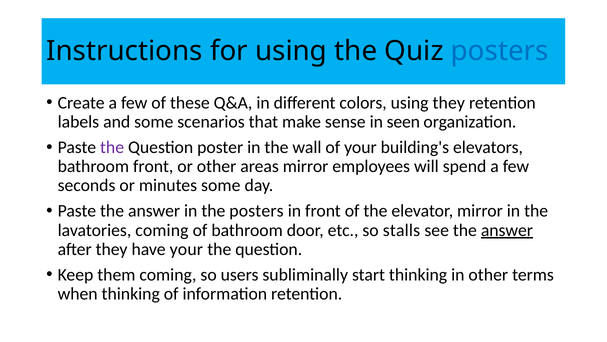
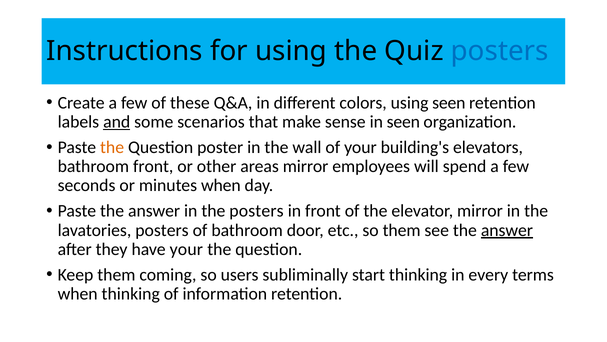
using they: they -> seen
and underline: none -> present
the at (112, 147) colour: purple -> orange
minutes some: some -> when
lavatories coming: coming -> posters
so stalls: stalls -> them
in other: other -> every
